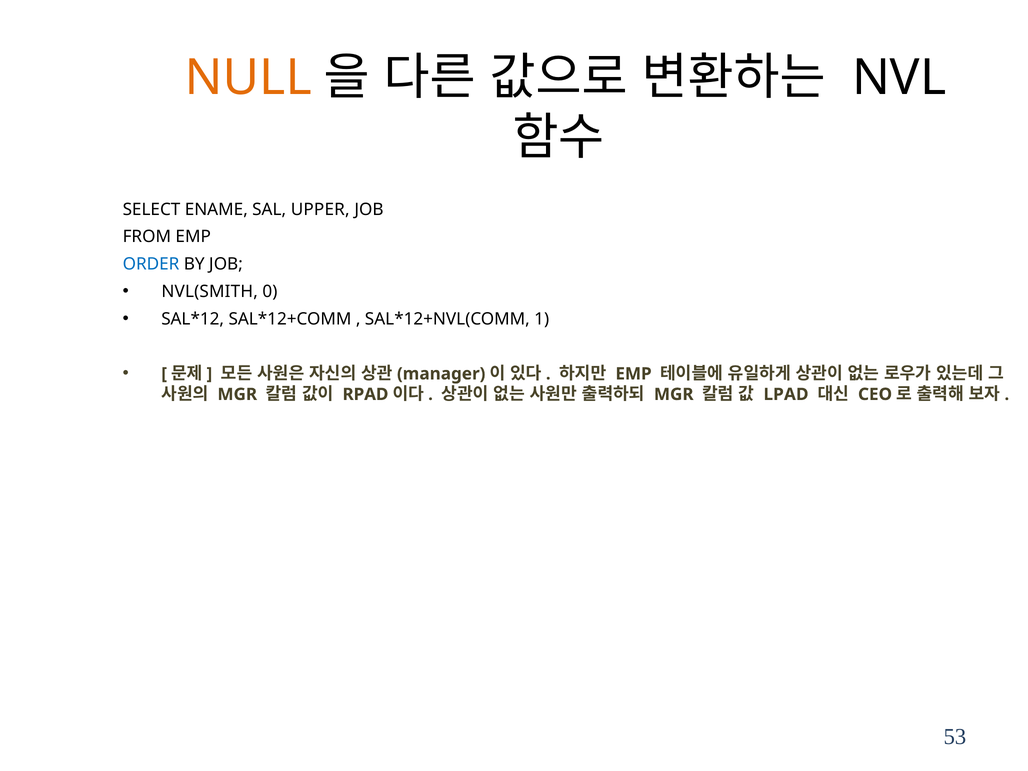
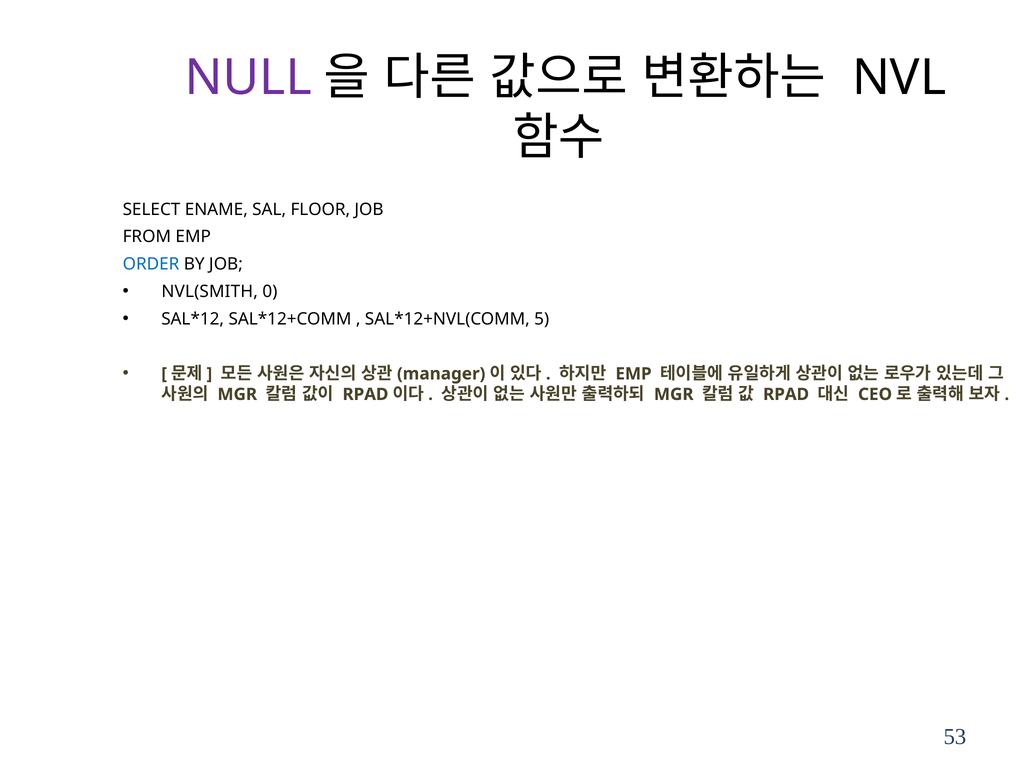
NULL colour: orange -> purple
UPPER: UPPER -> FLOOR
1: 1 -> 5
LPAD at (786, 394): LPAD -> RPAD
